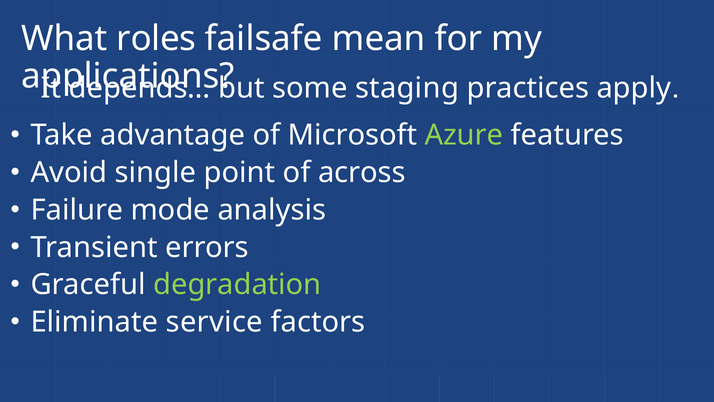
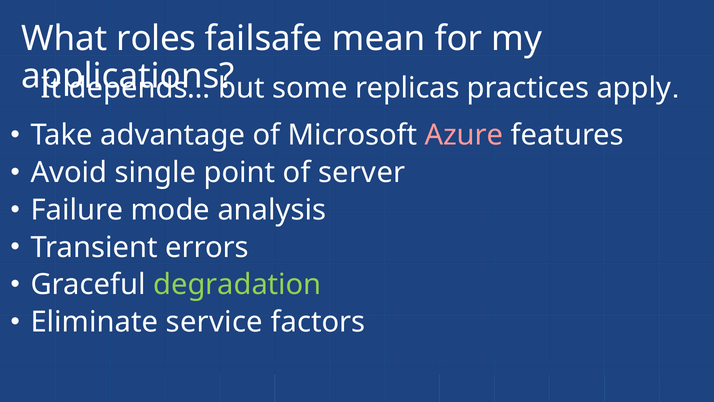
staging: staging -> replicas
Azure colour: light green -> pink
across: across -> server
